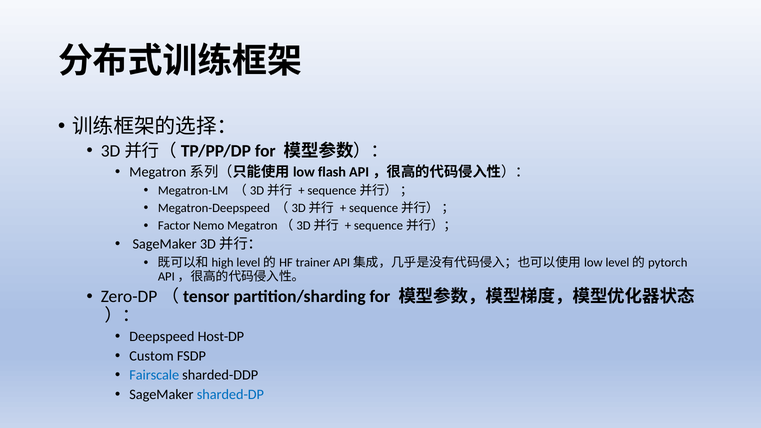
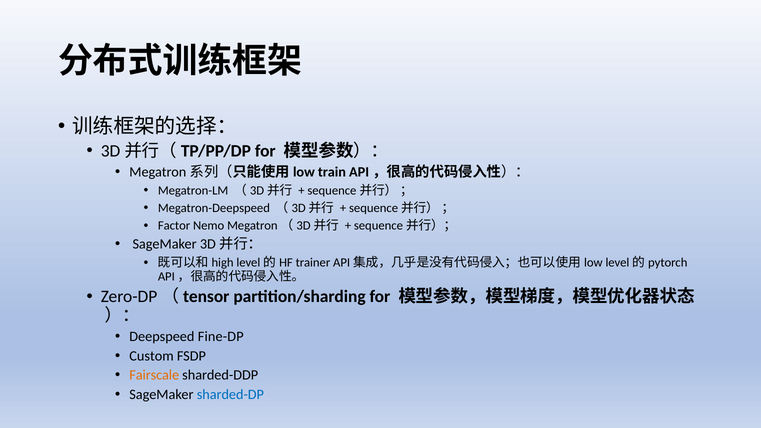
flash: flash -> train
Host-DP: Host-DP -> Fine-DP
Fairscale colour: blue -> orange
